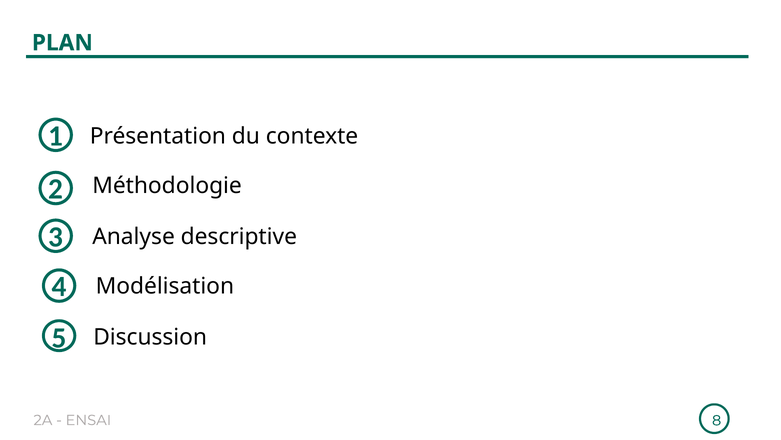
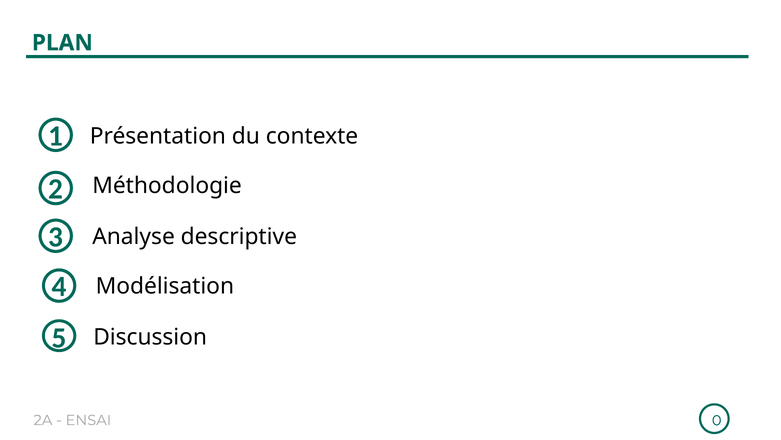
8: 8 -> 0
